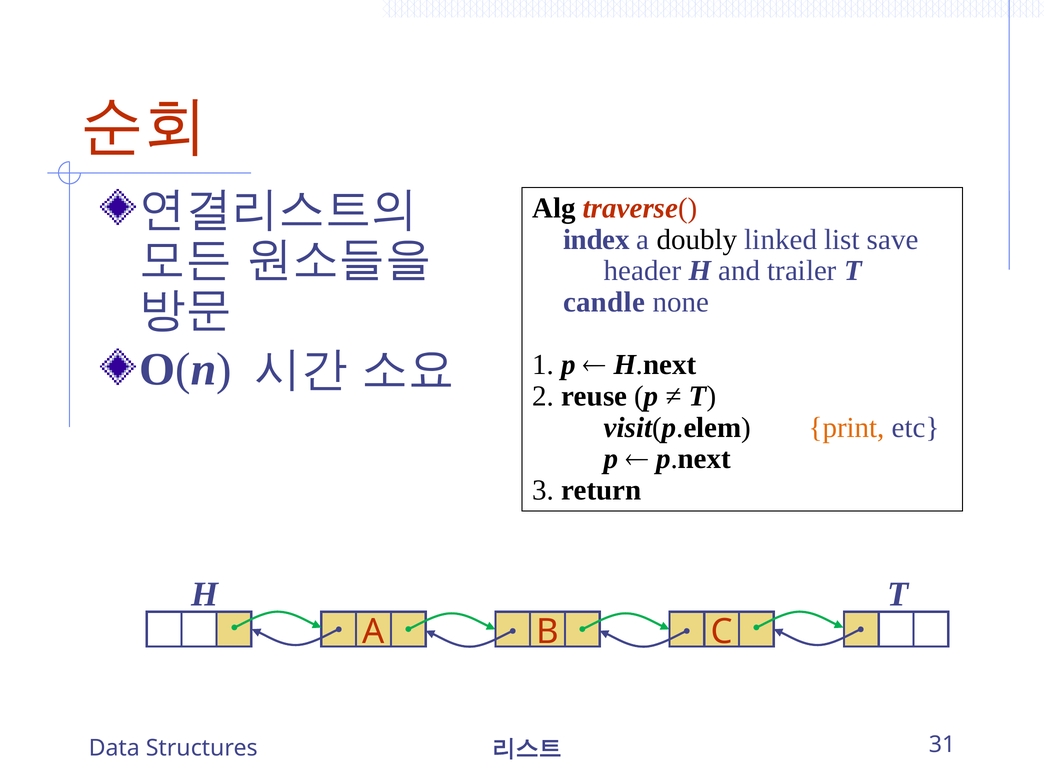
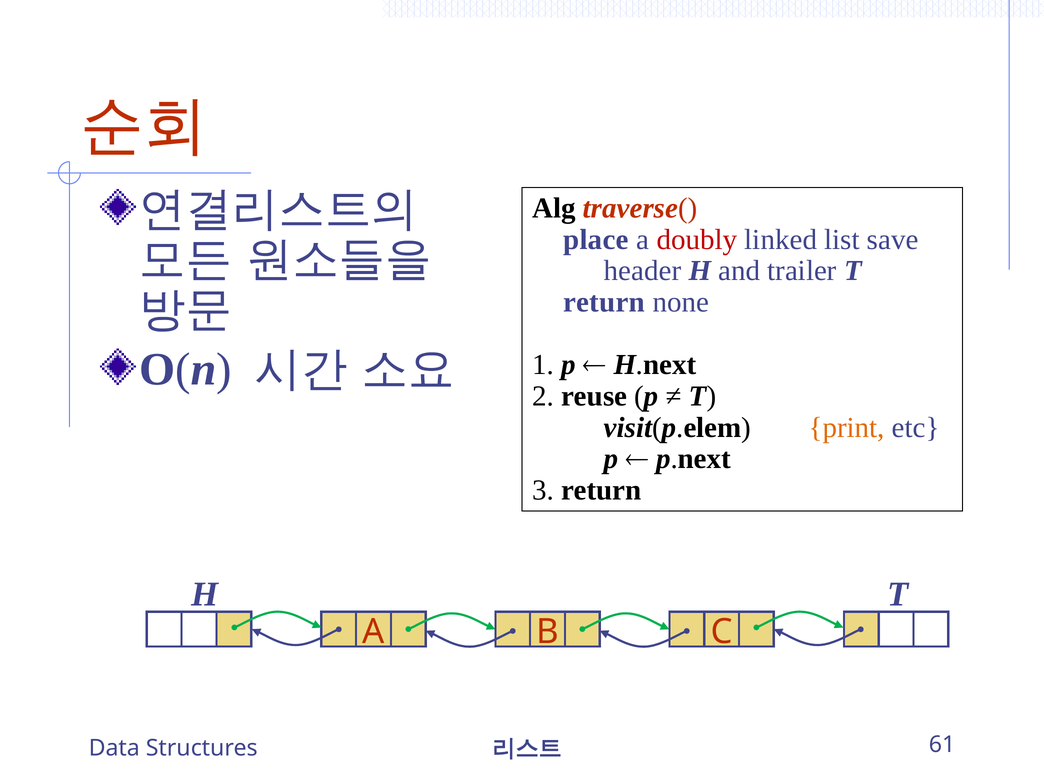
index: index -> place
doubly colour: black -> red
candle at (604, 302): candle -> return
31: 31 -> 61
